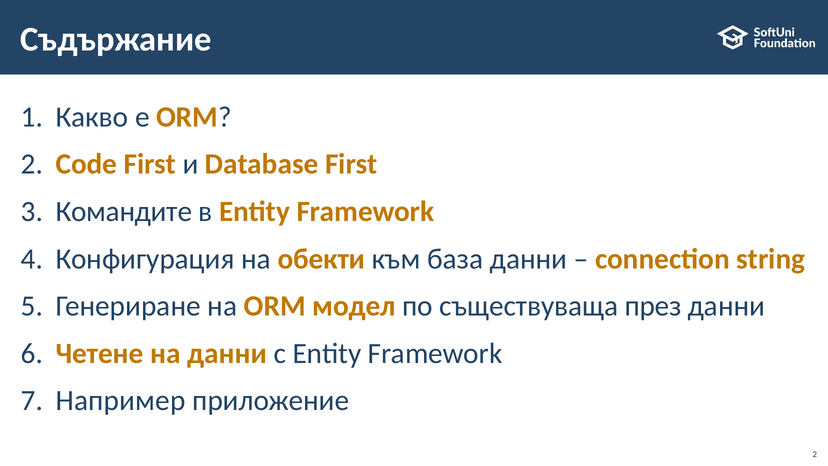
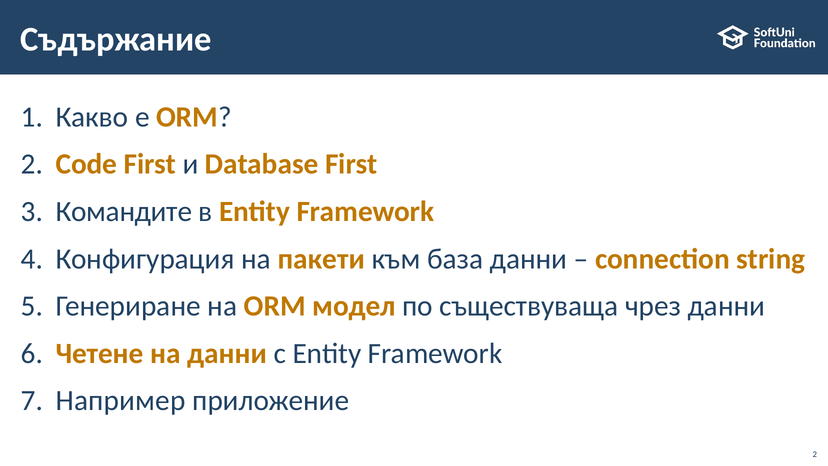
обекти: обекти -> пакети
през: през -> чрез
